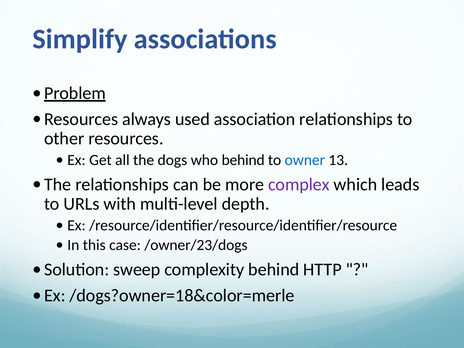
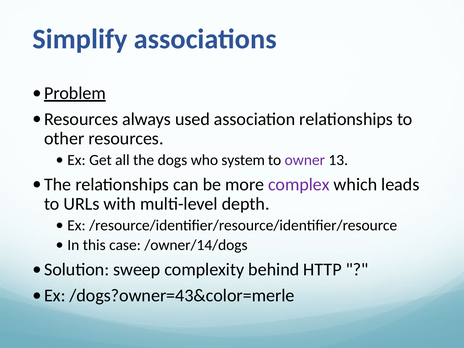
who behind: behind -> system
owner colour: blue -> purple
/owner/23/dogs: /owner/23/dogs -> /owner/14/dogs
/dogs?owner=18&color=merle: /dogs?owner=18&color=merle -> /dogs?owner=43&color=merle
